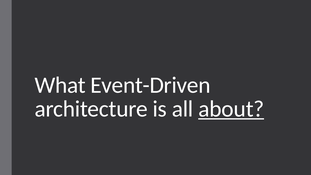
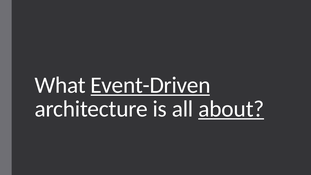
Event-Driven underline: none -> present
